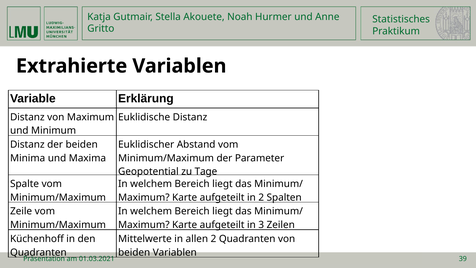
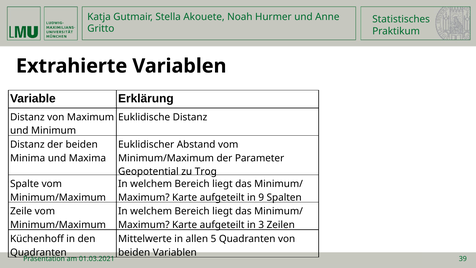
Tage: Tage -> Trog
in 2: 2 -> 9
allen 2: 2 -> 5
